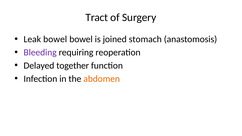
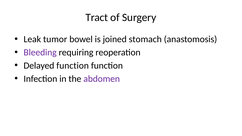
Leak bowel: bowel -> tumor
Delayed together: together -> function
abdomen colour: orange -> purple
